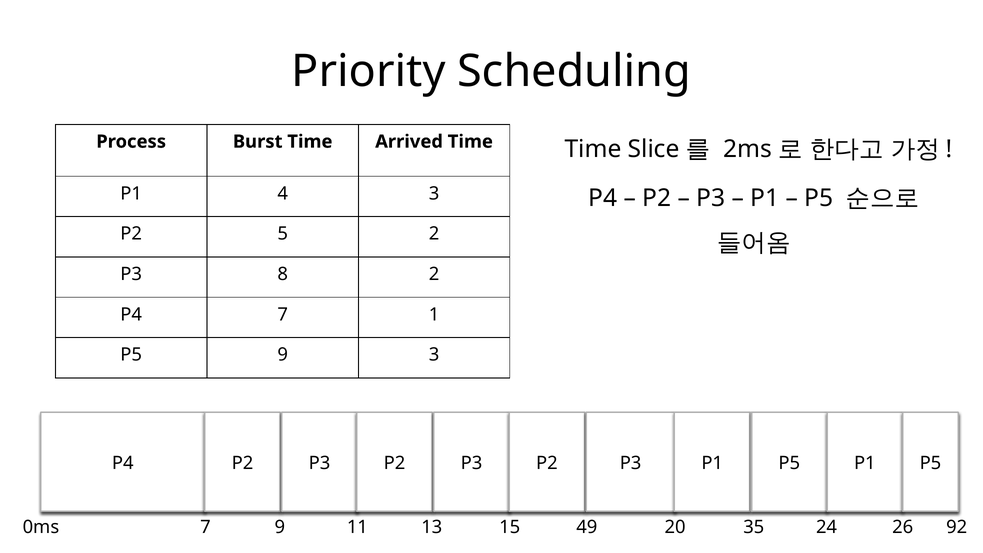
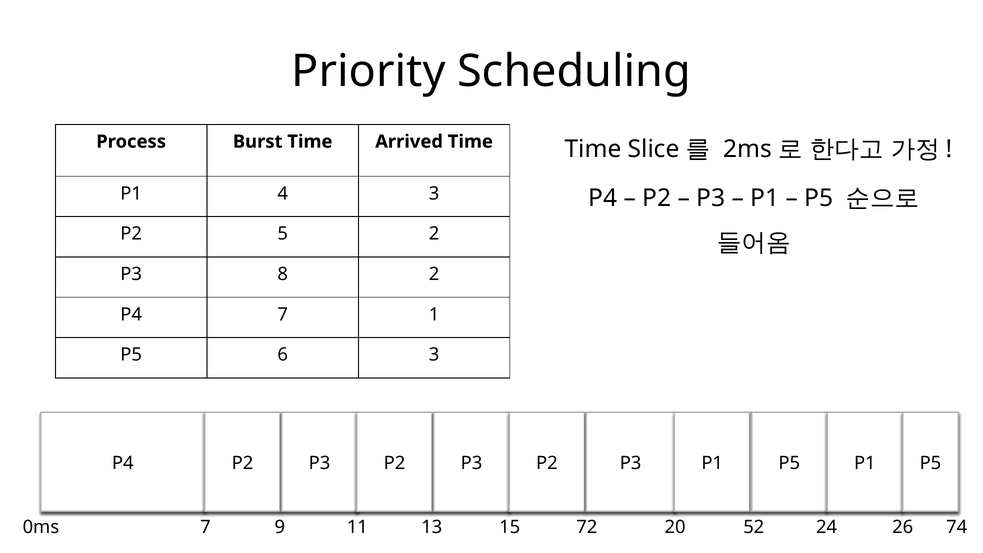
P5 9: 9 -> 6
49: 49 -> 72
35: 35 -> 52
92: 92 -> 74
